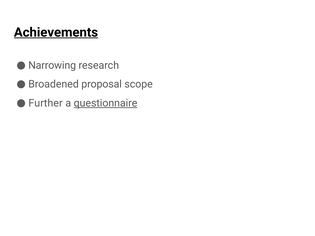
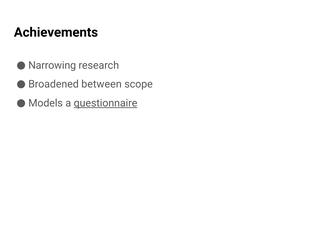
Achievements underline: present -> none
proposal: proposal -> between
Further: Further -> Models
